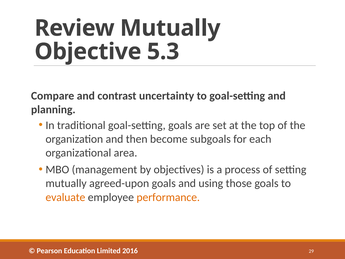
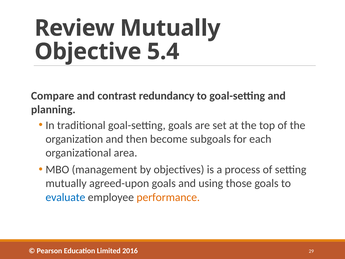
5.3: 5.3 -> 5.4
uncertainty: uncertainty -> redundancy
evaluate colour: orange -> blue
